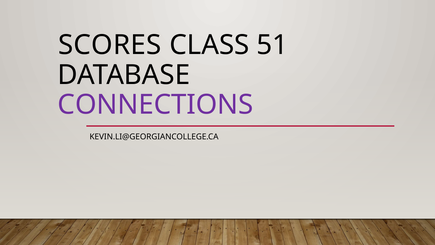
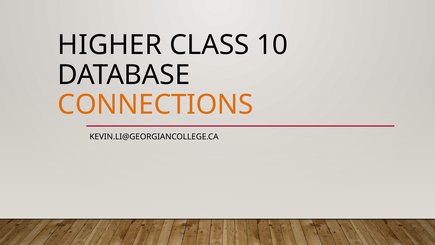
SCORES: SCORES -> HIGHER
51: 51 -> 10
CONNECTIONS colour: purple -> orange
